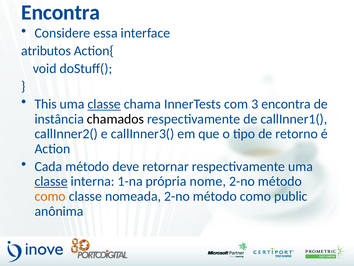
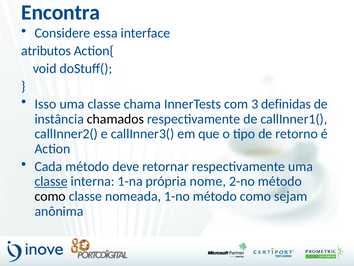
This: This -> Isso
classe at (104, 104) underline: present -> none
3 encontra: encontra -> definidas
como at (50, 196) colour: orange -> black
nomeada 2-no: 2-no -> 1-no
public: public -> sejam
